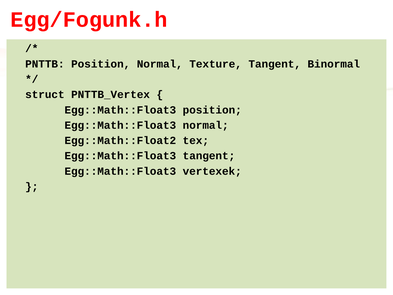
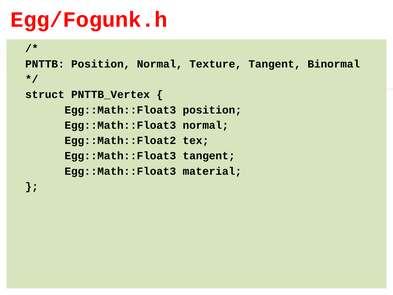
vertexek: vertexek -> material
